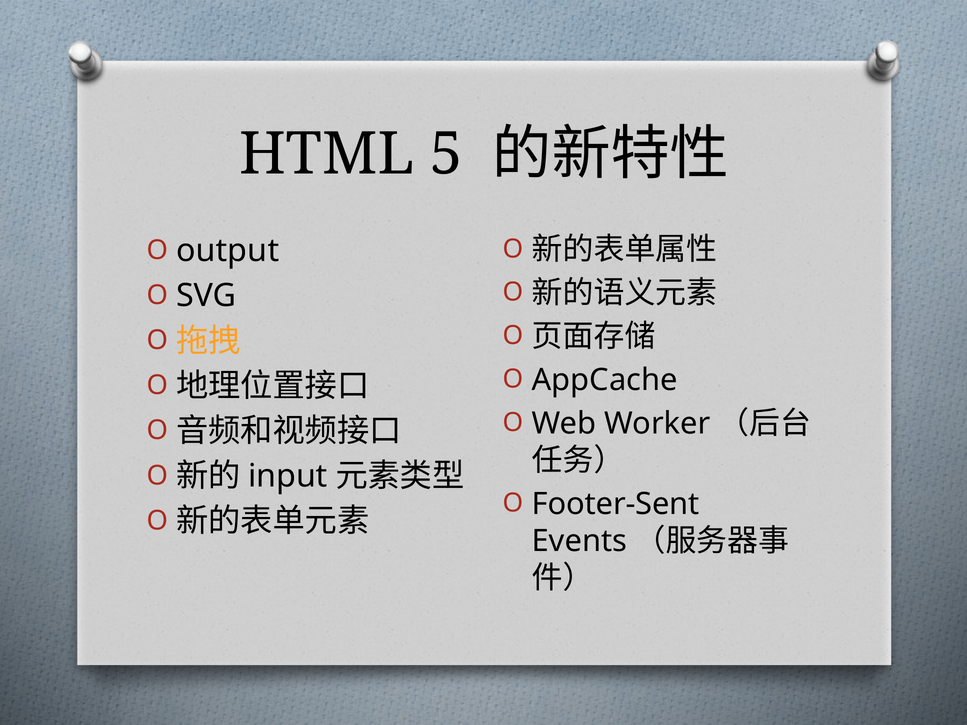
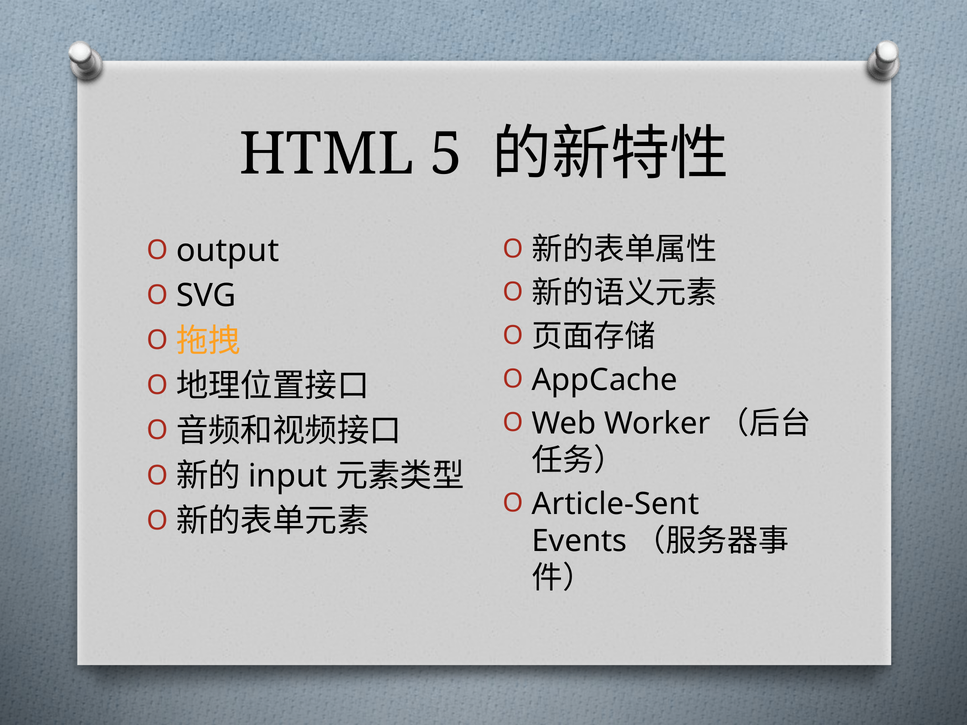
Footer-Sent: Footer-Sent -> Article-Sent
